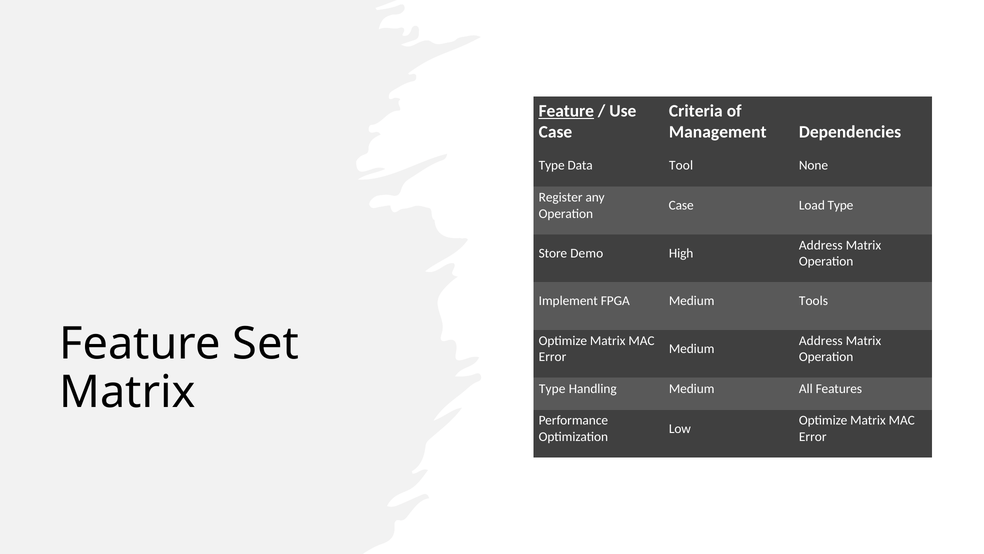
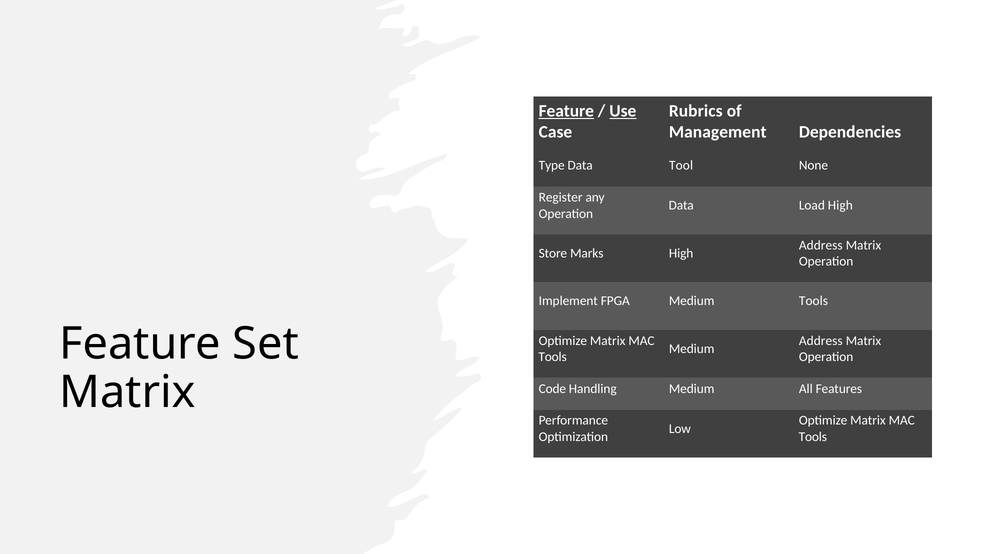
Use underline: none -> present
Criteria: Criteria -> Rubrics
Case at (681, 205): Case -> Data
Load Type: Type -> High
Demo: Demo -> Marks
Error at (553, 357): Error -> Tools
Type at (552, 388): Type -> Code
Error at (813, 436): Error -> Tools
